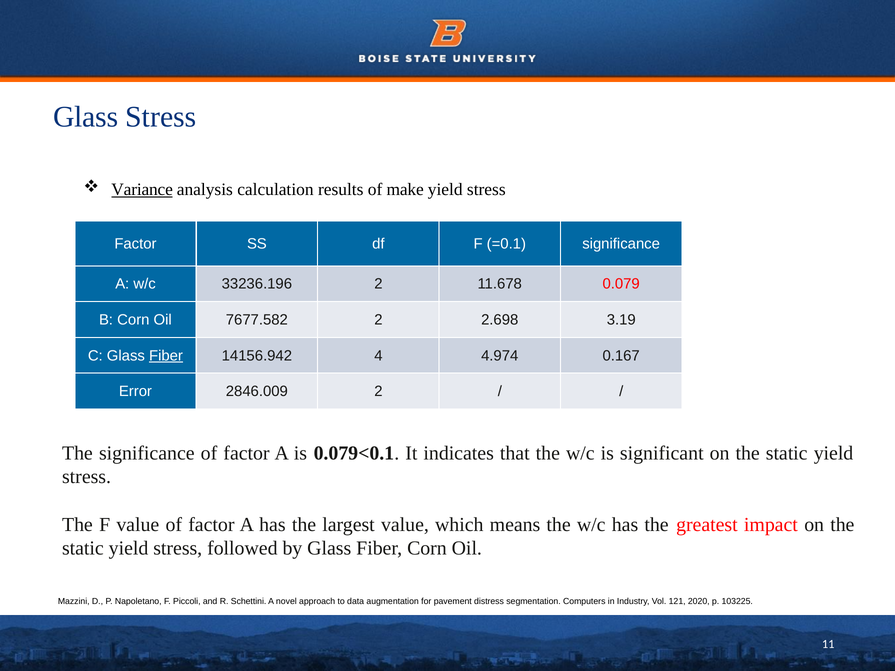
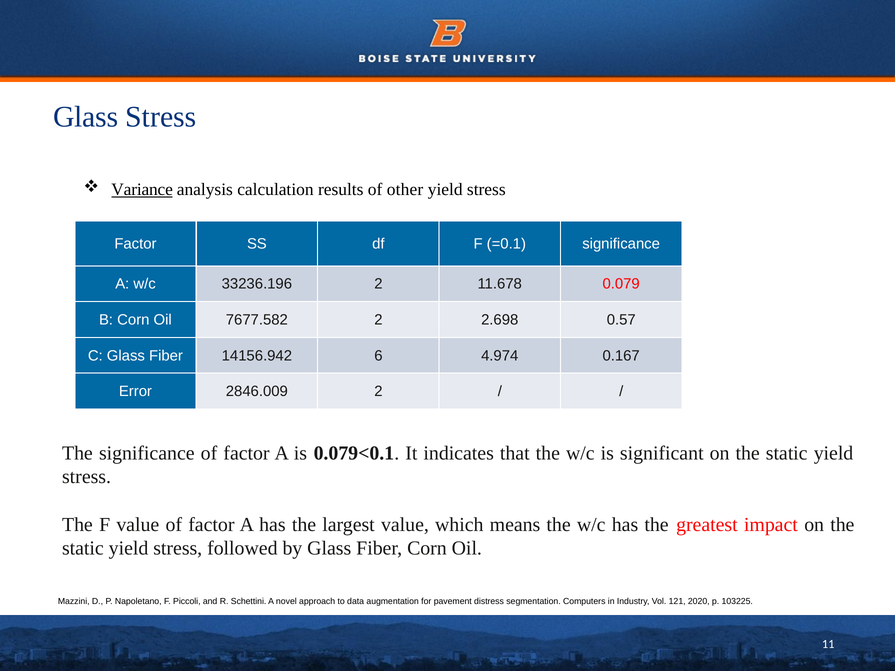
make: make -> other
3.19: 3.19 -> 0.57
Fiber at (166, 356) underline: present -> none
4: 4 -> 6
